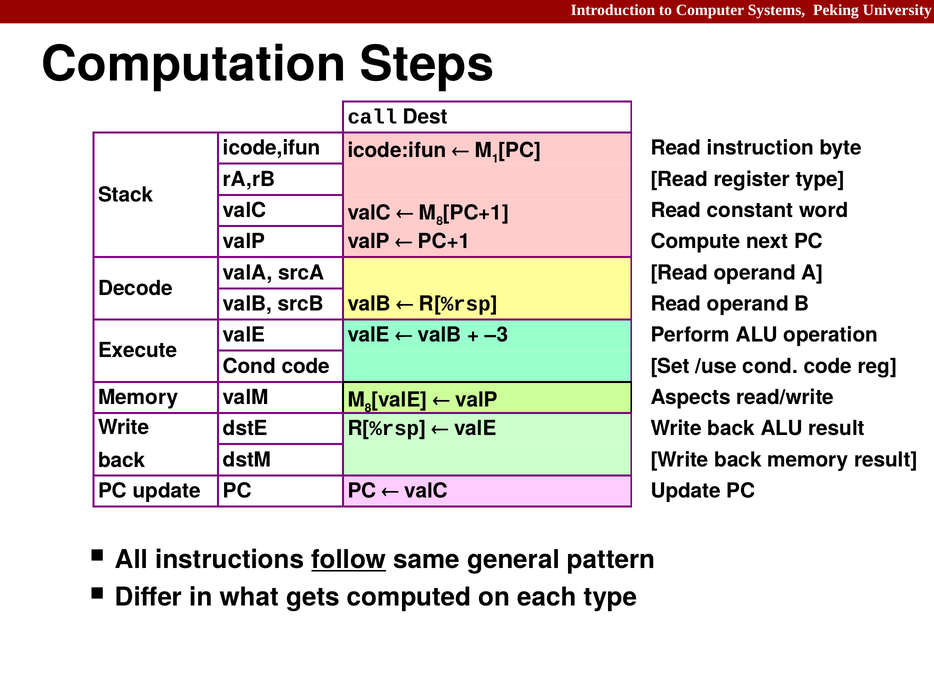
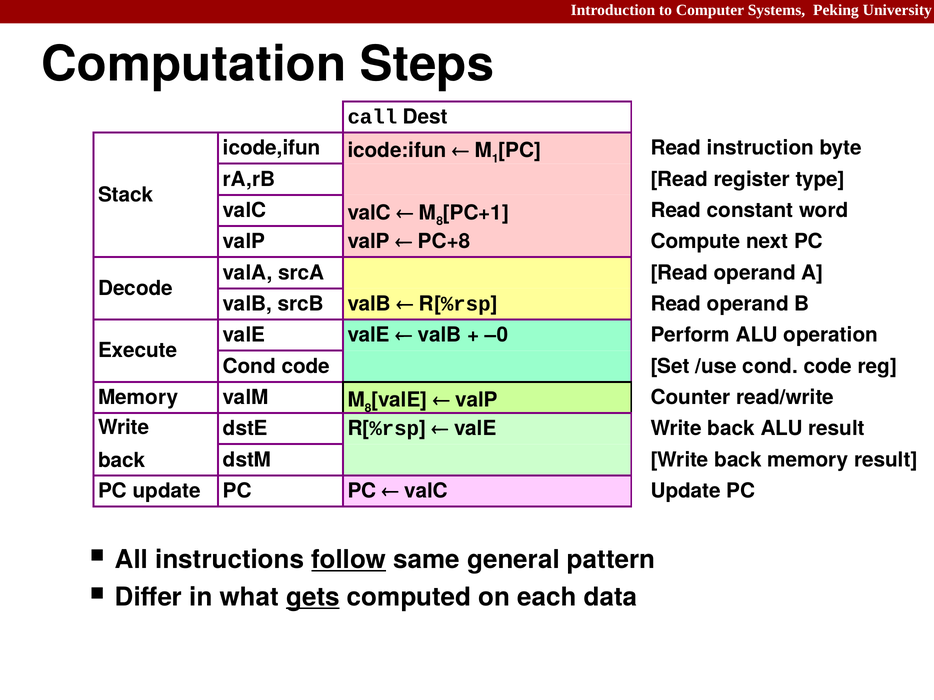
PC+1 at (444, 242): PC+1 -> PC+8
–3: –3 -> –0
Aspects: Aspects -> Counter
gets underline: none -> present
each type: type -> data
